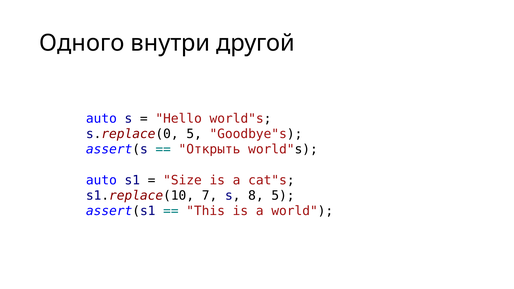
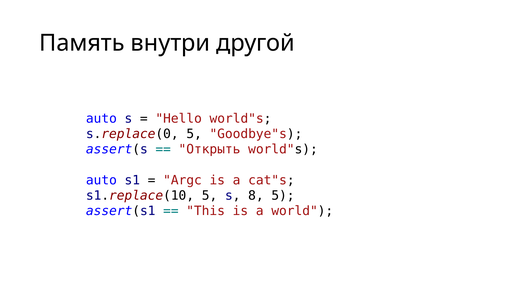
Одного: Одного -> Память
Size: Size -> Argc
s1.replace(10 7: 7 -> 5
